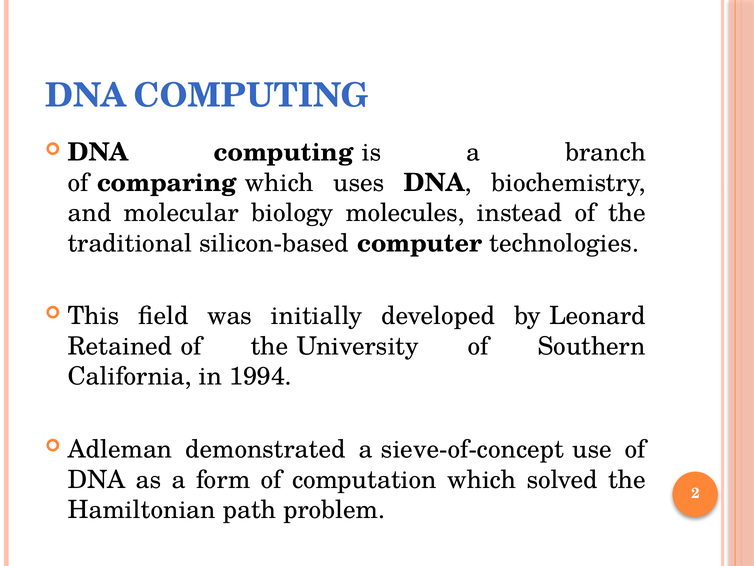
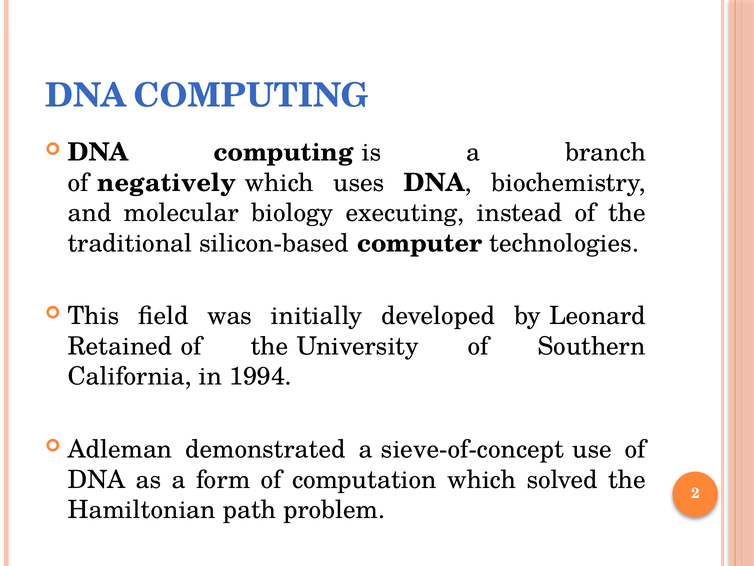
comparing: comparing -> negatively
molecules: molecules -> executing
